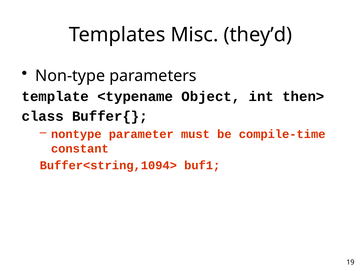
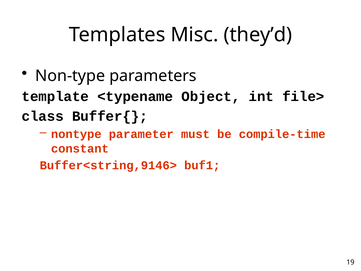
then>: then> -> file>
Buffer<string,1094>: Buffer<string,1094> -> Buffer<string,9146>
